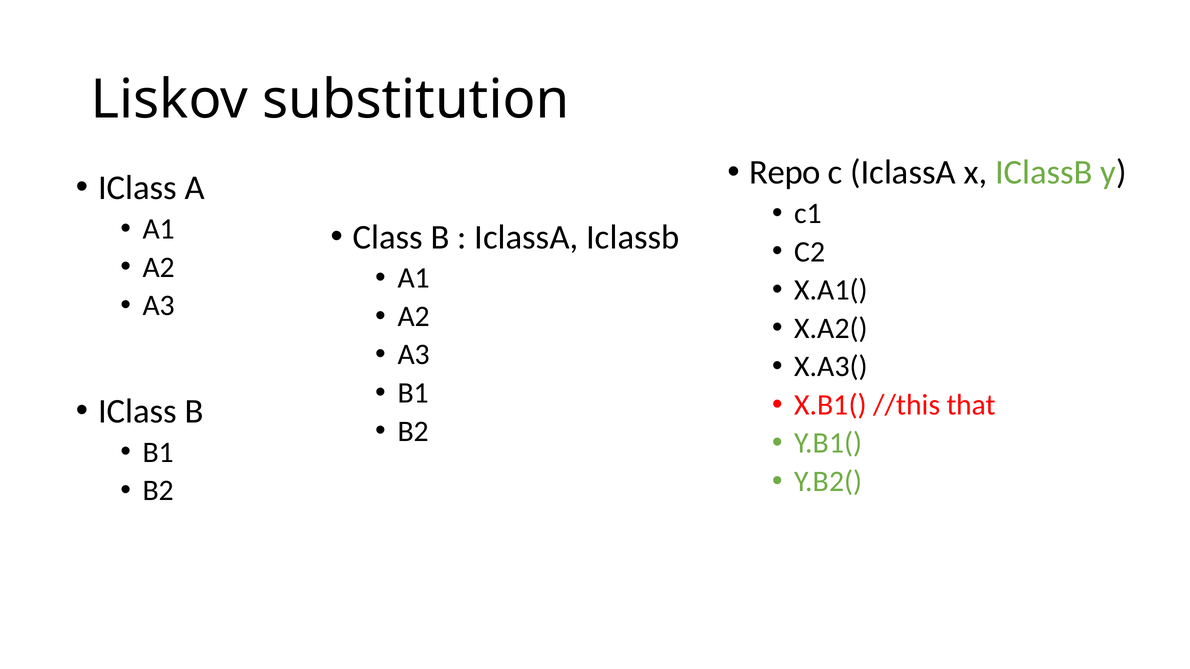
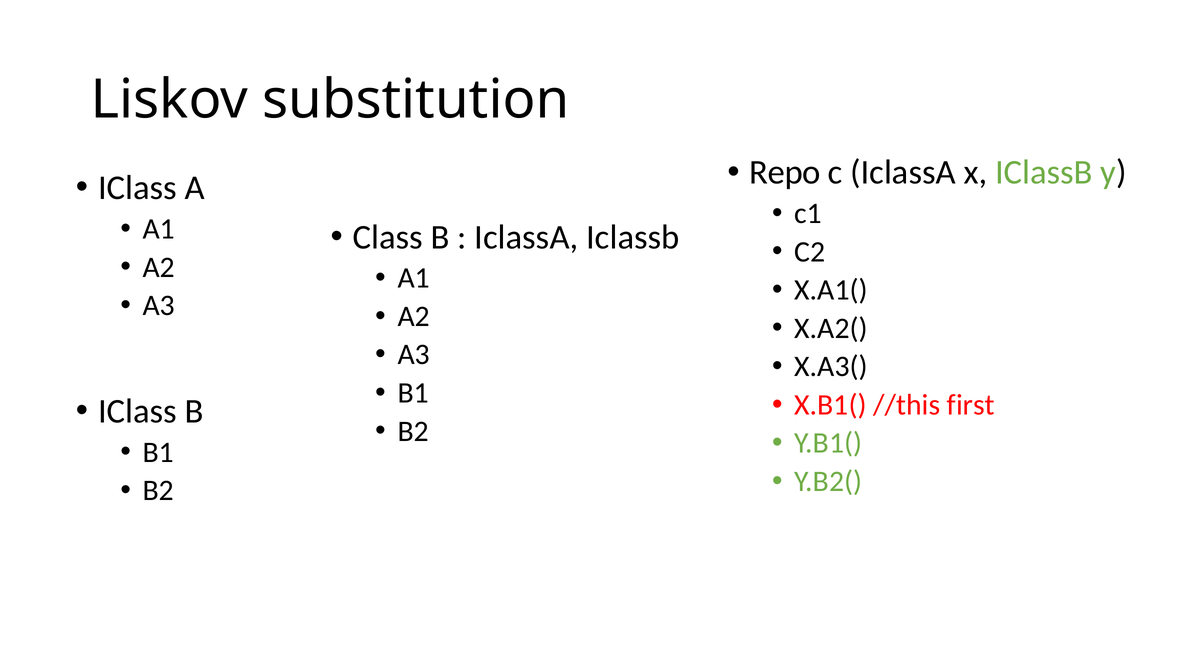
that: that -> first
